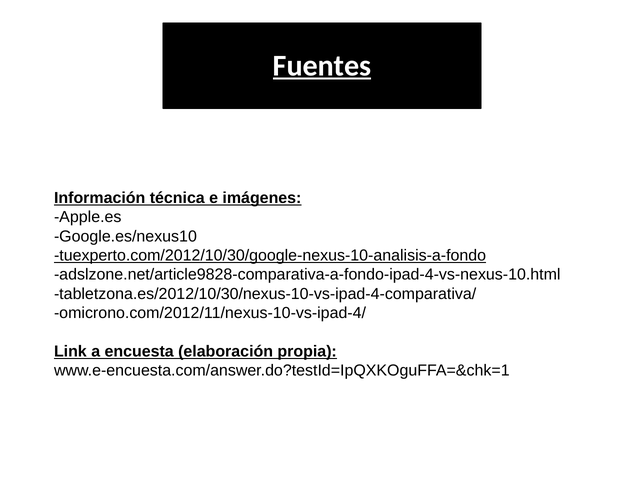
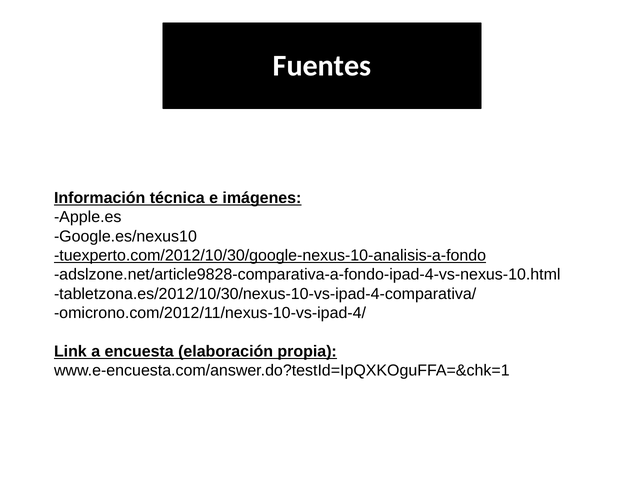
Fuentes underline: present -> none
